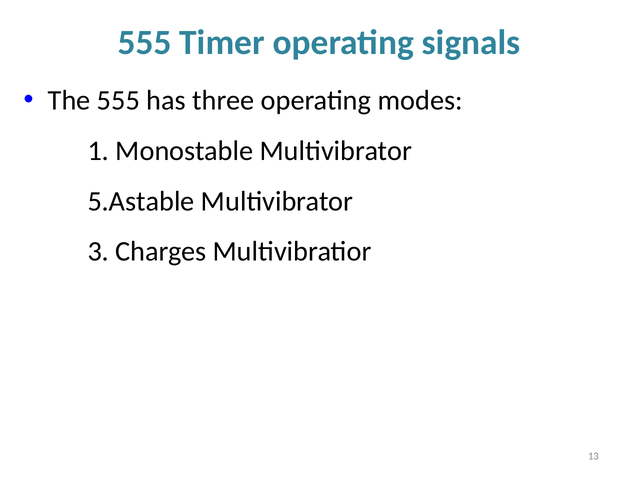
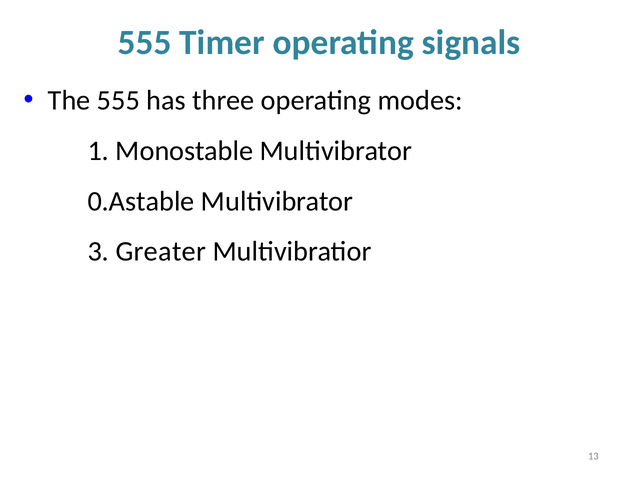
5.Astable: 5.Astable -> 0.Astable
Charges: Charges -> Greater
